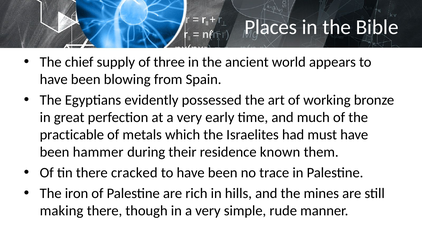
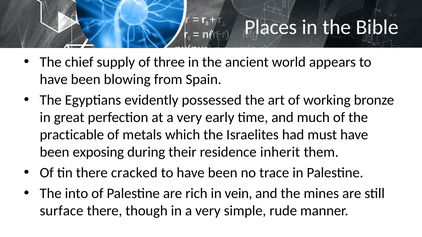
hammer: hammer -> exposing
known: known -> inherit
iron: iron -> into
hills: hills -> vein
making: making -> surface
